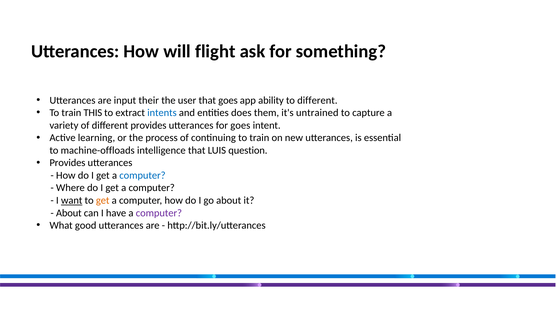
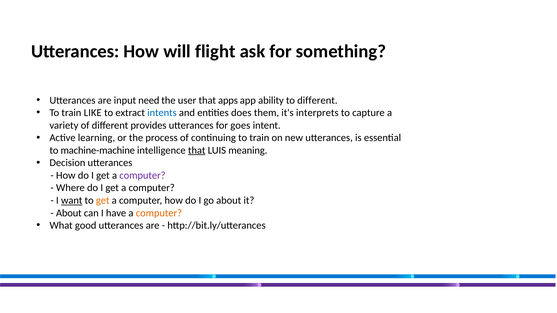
their: their -> need
that goes: goes -> apps
THIS: THIS -> LIKE
untrained: untrained -> interprets
machine-offloads: machine-offloads -> machine-machine
that at (197, 150) underline: none -> present
question: question -> meaning
Provides at (67, 163): Provides -> Decision
computer at (142, 176) colour: blue -> purple
computer at (159, 213) colour: purple -> orange
